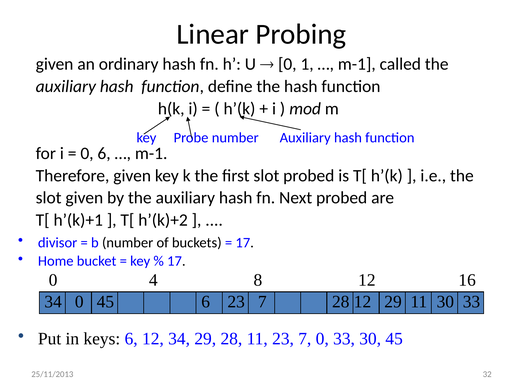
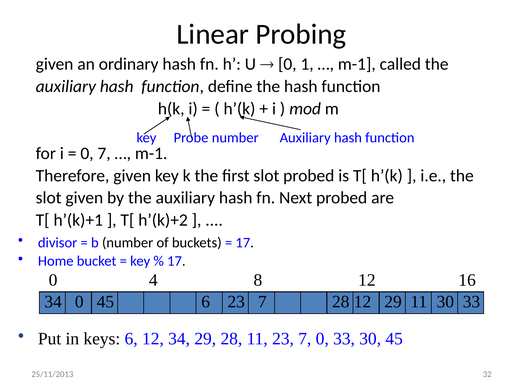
0 6: 6 -> 7
